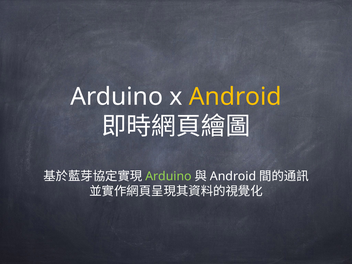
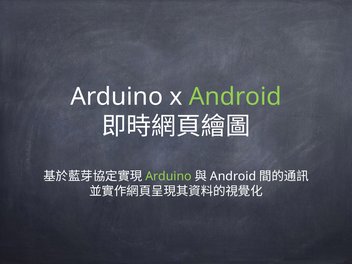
Android at (235, 97) colour: yellow -> light green
